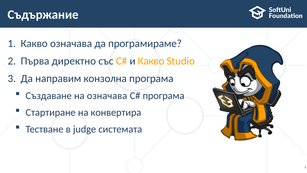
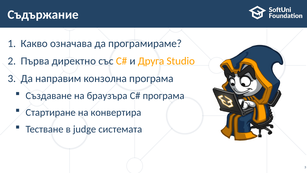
и Какво: Какво -> Друга
на означава: означава -> браузъра
